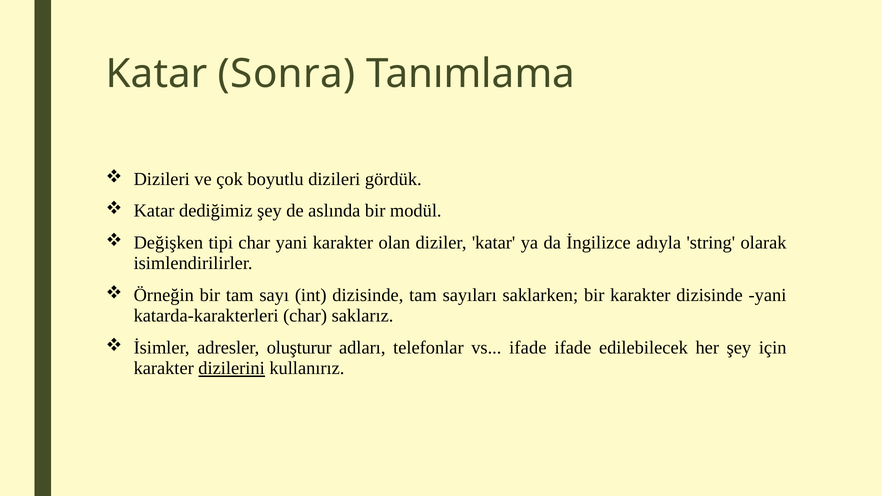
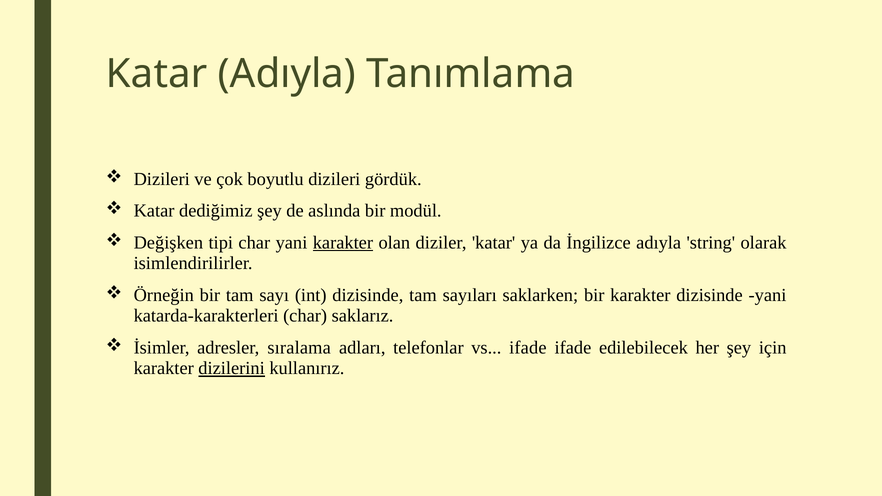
Katar Sonra: Sonra -> Adıyla
karakter at (343, 243) underline: none -> present
oluşturur: oluşturur -> sıralama
